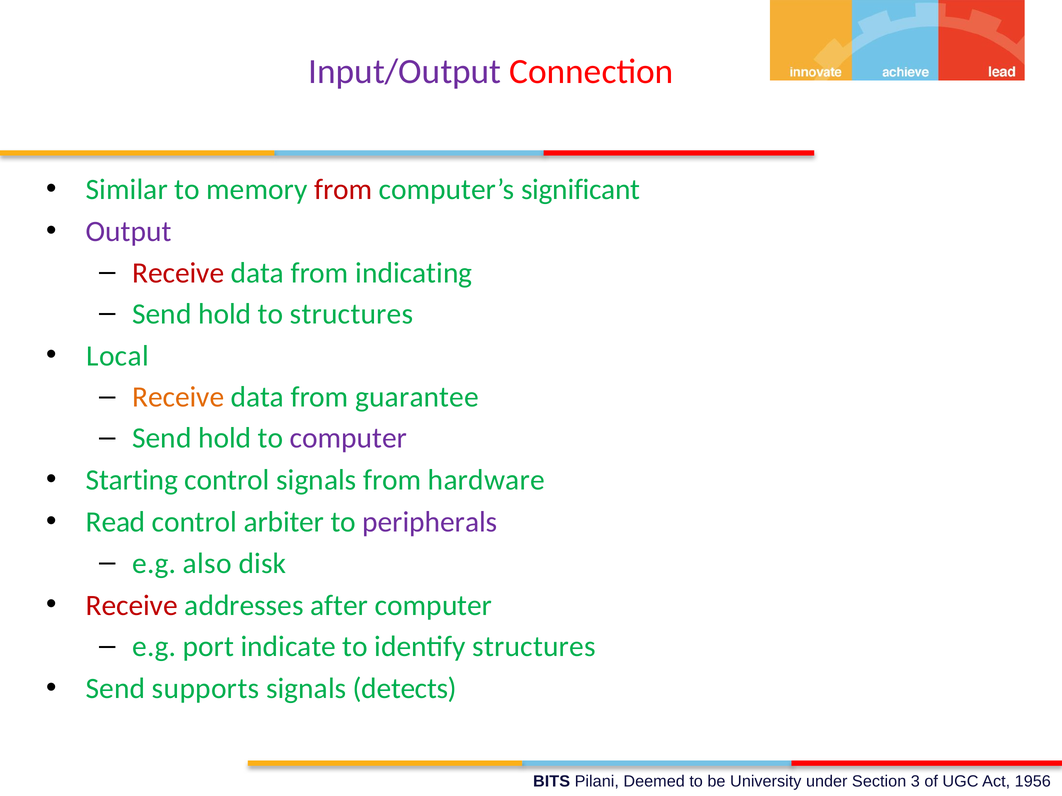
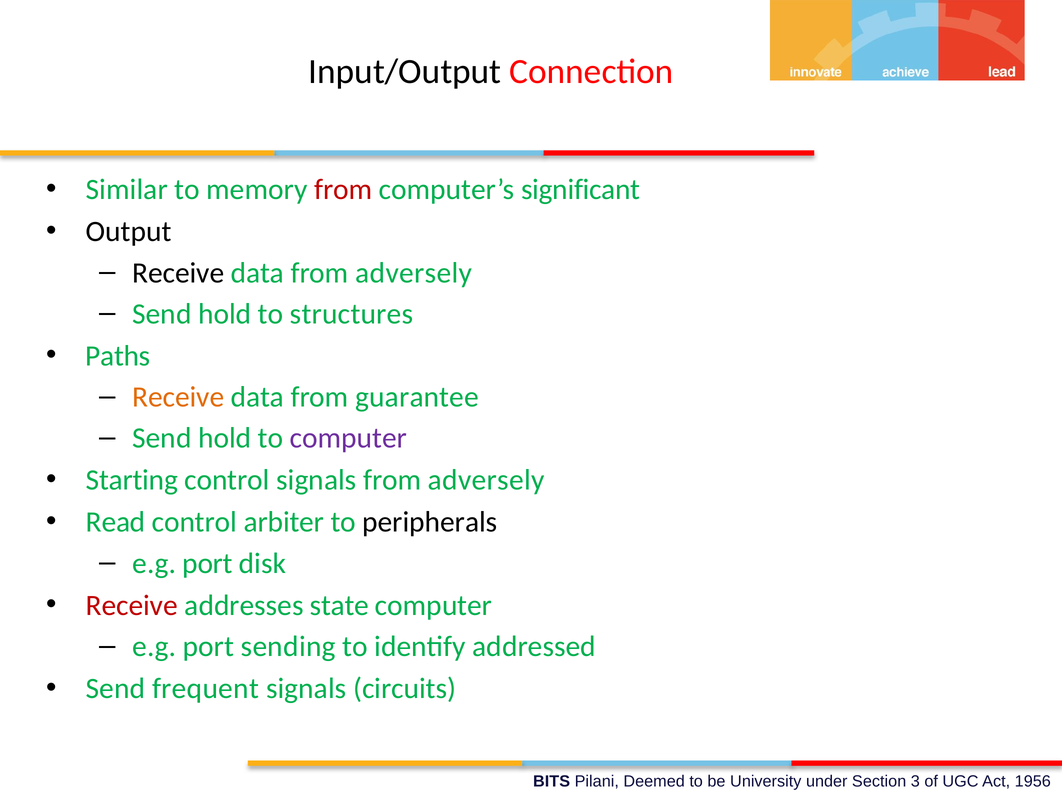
Input/Output colour: purple -> black
Output colour: purple -> black
Receive at (178, 273) colour: red -> black
data from indicating: indicating -> adversely
Local: Local -> Paths
signals from hardware: hardware -> adversely
peripherals colour: purple -> black
also at (207, 564): also -> port
after: after -> state
indicate: indicate -> sending
identify structures: structures -> addressed
supports: supports -> frequent
detects: detects -> circuits
